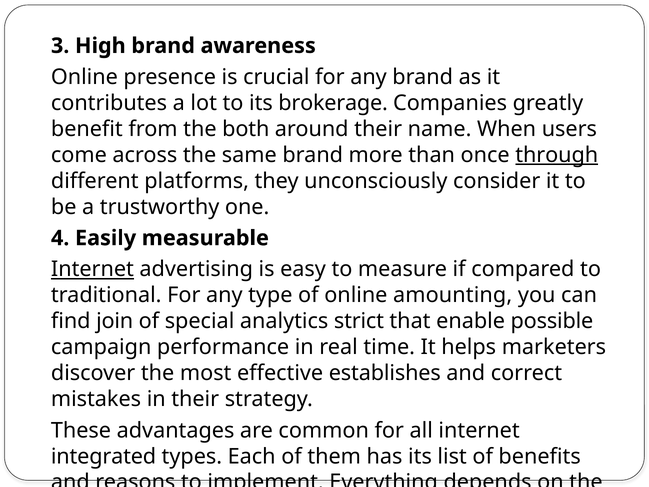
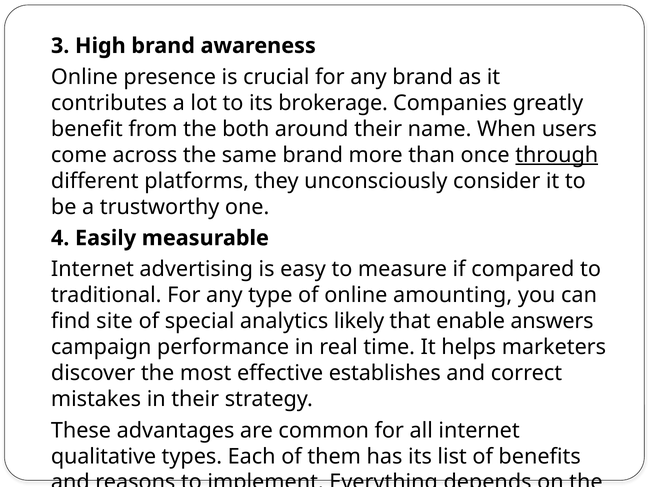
Internet at (92, 269) underline: present -> none
join: join -> site
strict: strict -> likely
possible: possible -> answers
integrated: integrated -> qualitative
